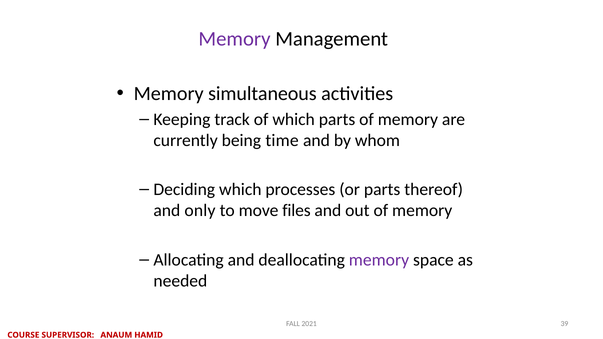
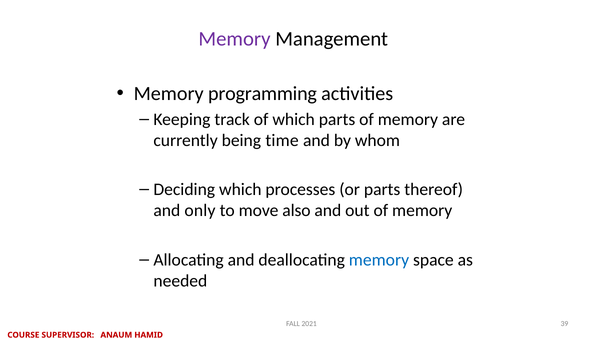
simultaneous: simultaneous -> programming
files: files -> also
memory at (379, 260) colour: purple -> blue
